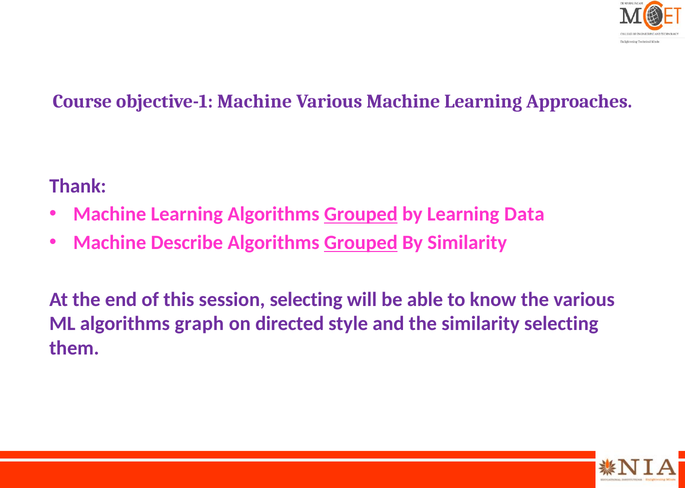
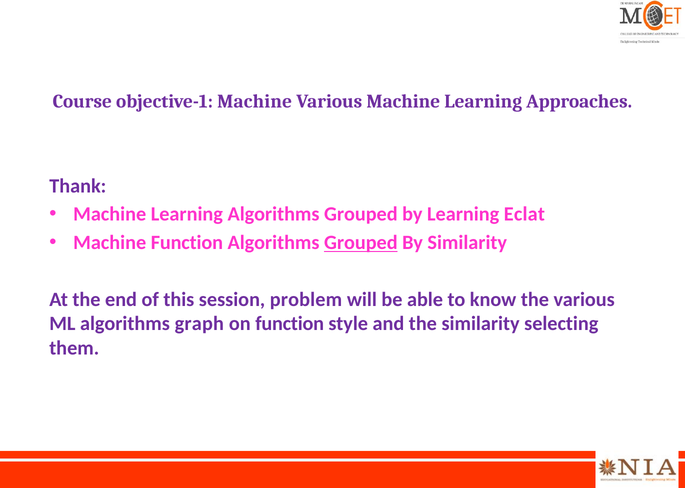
Grouped at (361, 214) underline: present -> none
Data: Data -> Eclat
Machine Describe: Describe -> Function
session selecting: selecting -> problem
on directed: directed -> function
